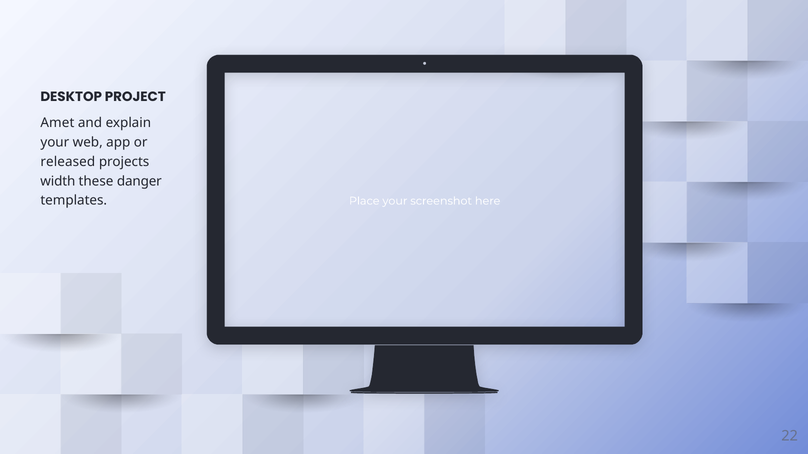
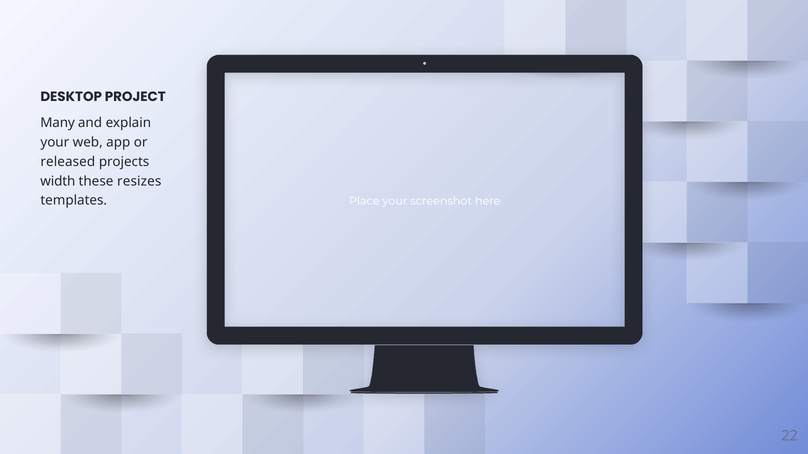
Amet: Amet -> Many
danger: danger -> resizes
